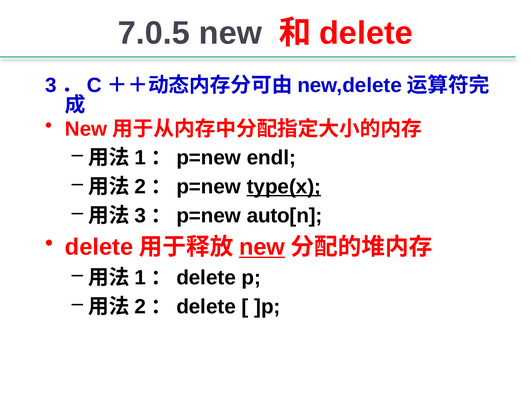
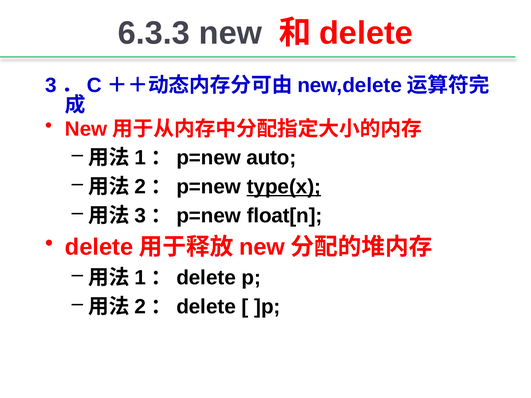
7.0.5: 7.0.5 -> 6.3.3
endl: endl -> auto
auto[n: auto[n -> float[n
new at (262, 247) underline: present -> none
